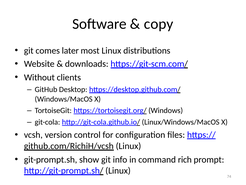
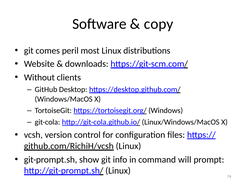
later: later -> peril
rich: rich -> will
